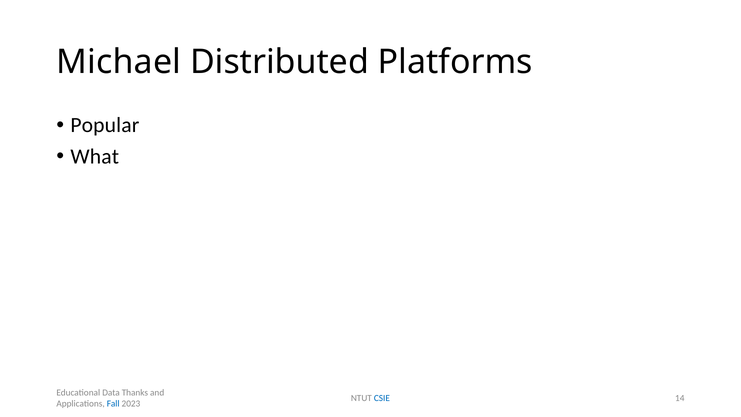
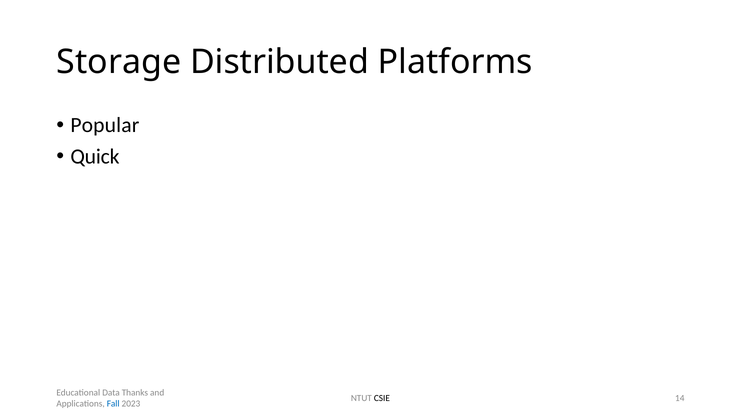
Michael: Michael -> Storage
What: What -> Quick
CSIE colour: blue -> black
